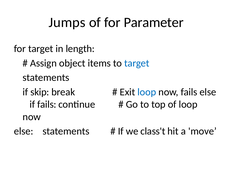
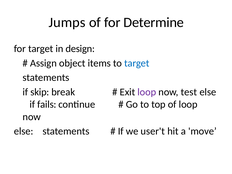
Parameter: Parameter -> Determine
length: length -> design
loop at (147, 92) colour: blue -> purple
now fails: fails -> test
class't: class't -> user't
